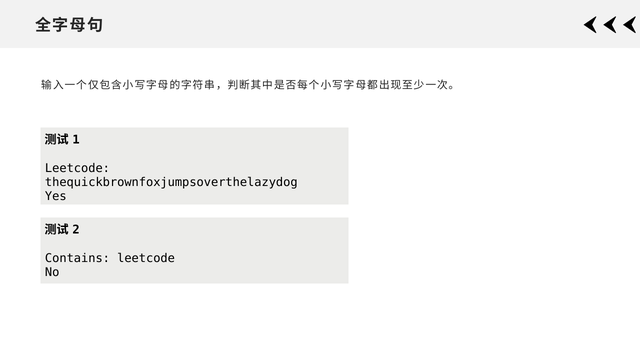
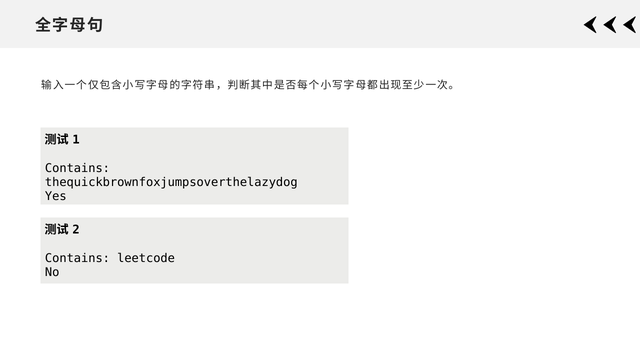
Leetcode at (77, 168): Leetcode -> Contains
